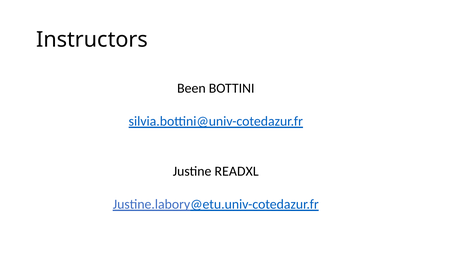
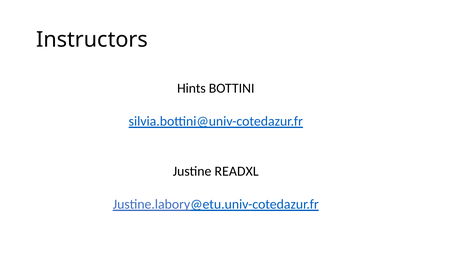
Been: Been -> Hints
